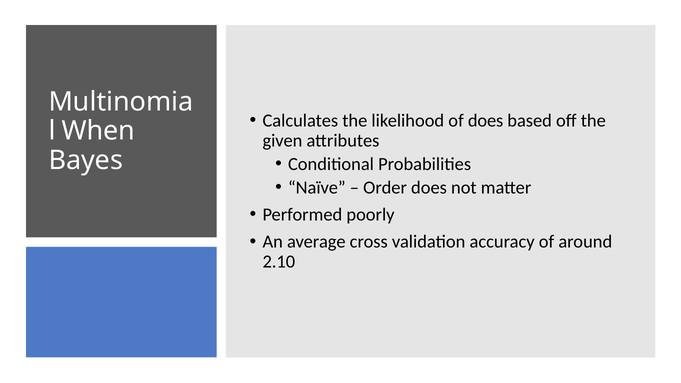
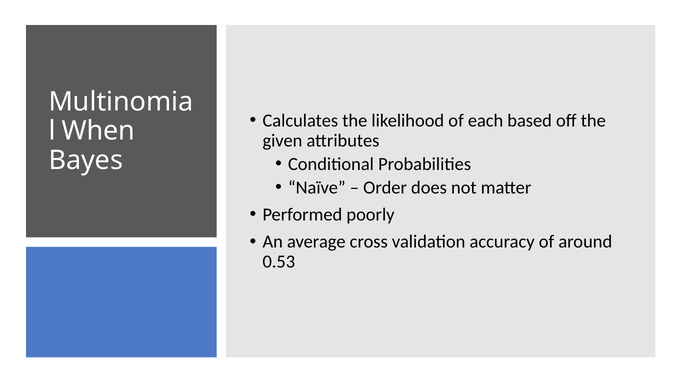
of does: does -> each
2.10: 2.10 -> 0.53
